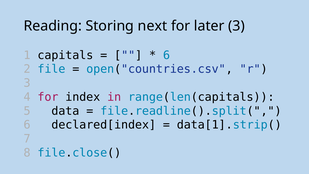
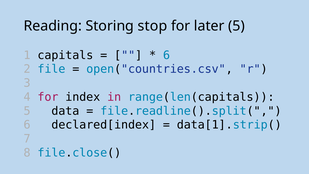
next: next -> stop
later 3: 3 -> 5
